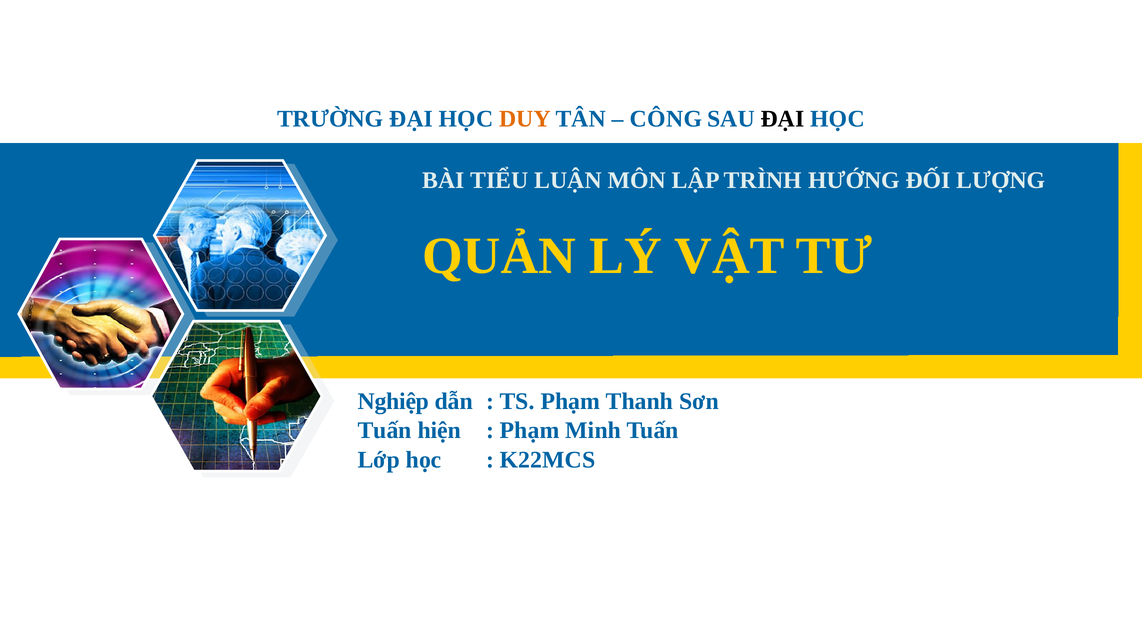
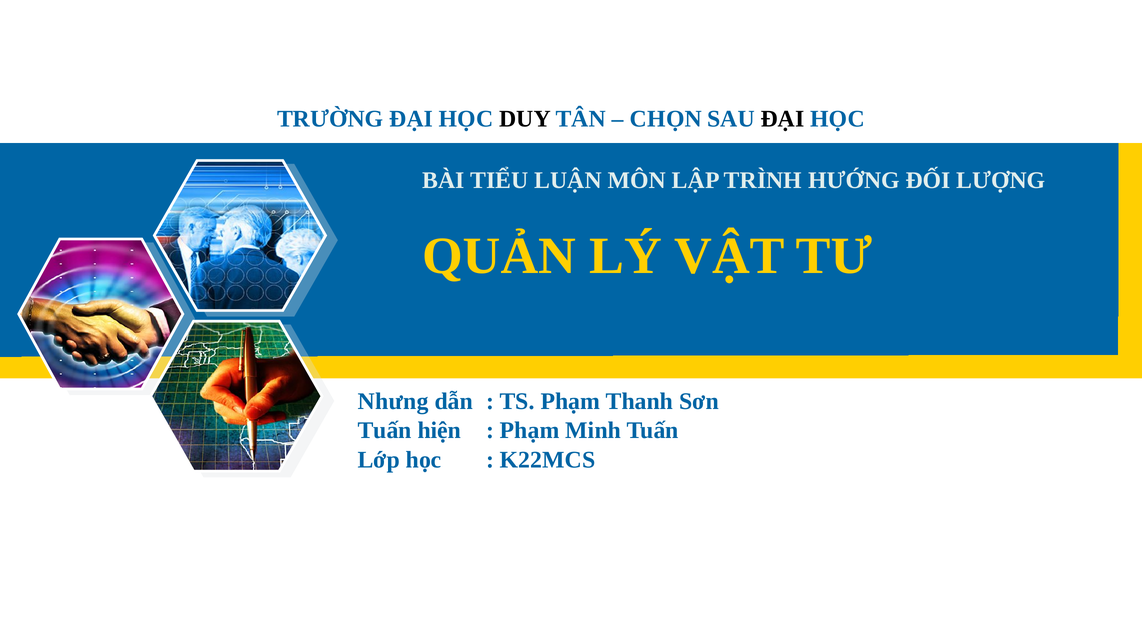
DUY colour: orange -> black
CÔNG: CÔNG -> CHỌN
Nghiệp: Nghiệp -> Nhưng
